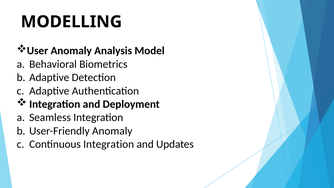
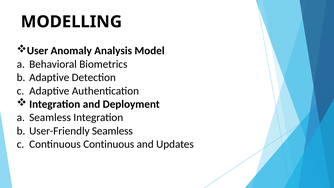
User-Friendly Anomaly: Anomaly -> Seamless
Continuous Integration: Integration -> Continuous
